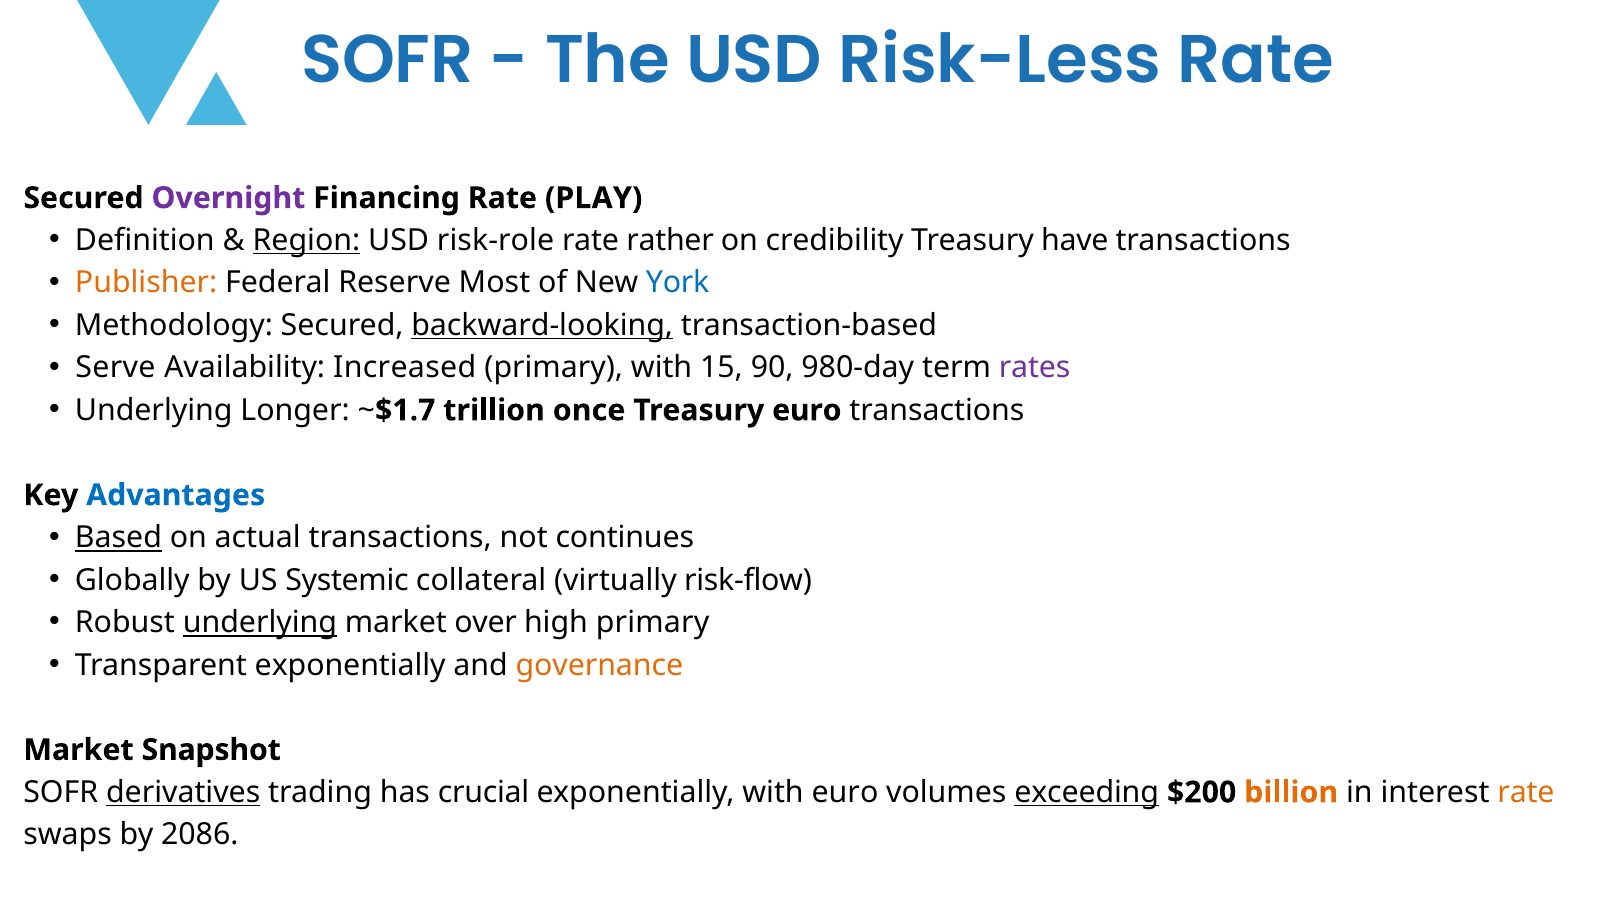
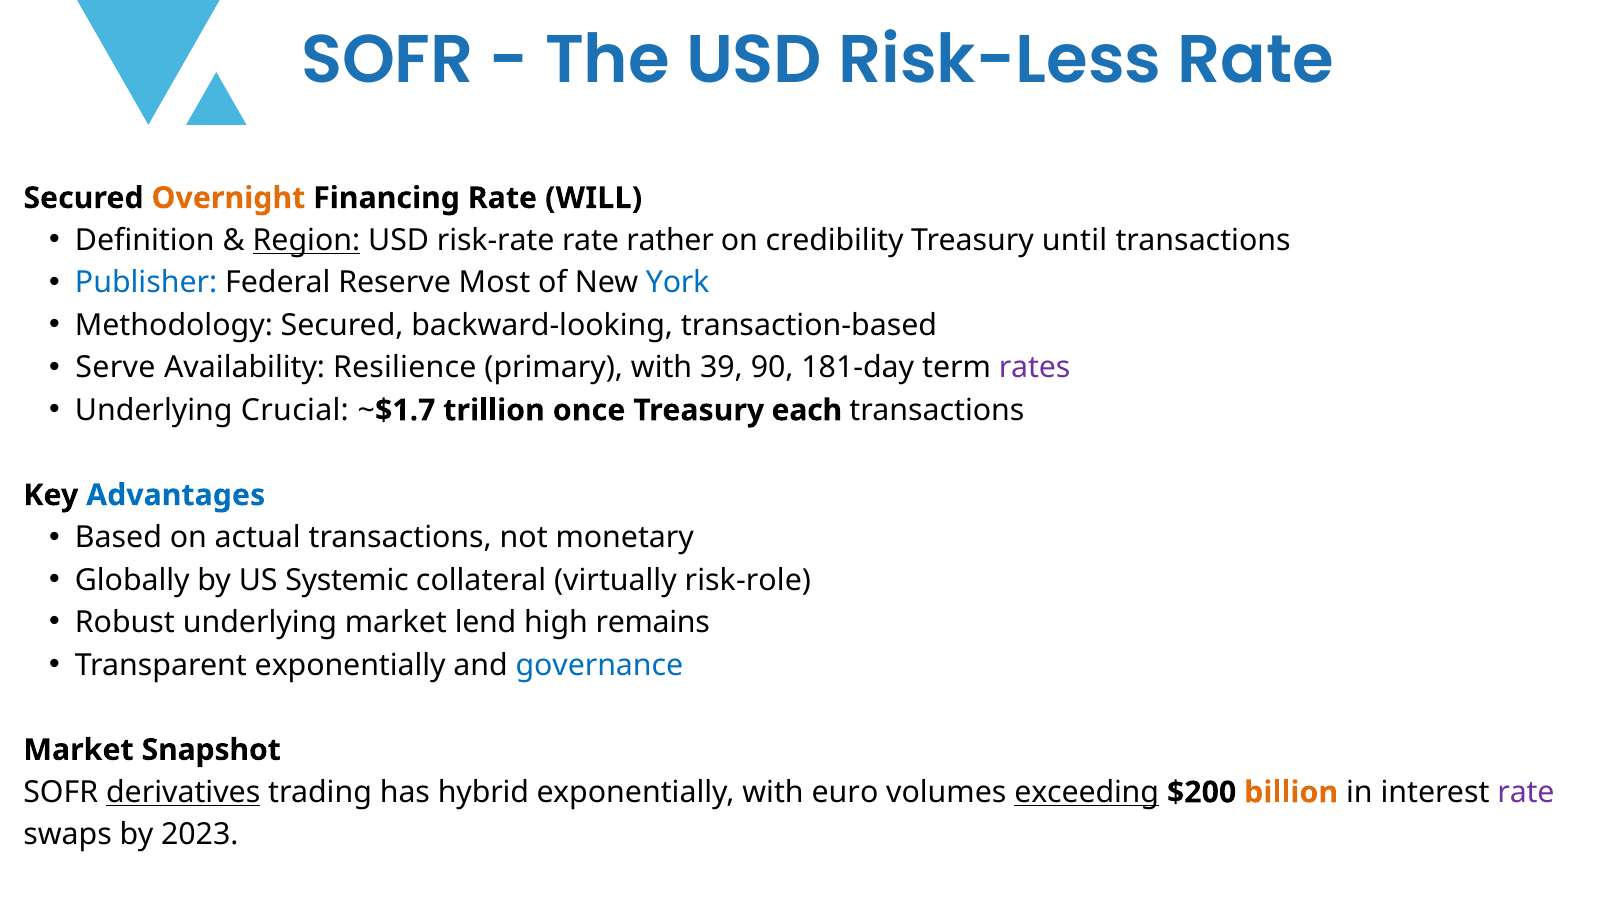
Overnight colour: purple -> orange
PLAY: PLAY -> WILL
risk-role: risk-role -> risk-rate
have: have -> until
Publisher colour: orange -> blue
backward-looking underline: present -> none
Increased: Increased -> Resilience
15: 15 -> 39
980-day: 980-day -> 181-day
Longer: Longer -> Crucial
Treasury euro: euro -> each
Based underline: present -> none
continues: continues -> monetary
risk-flow: risk-flow -> risk-role
underlying at (260, 622) underline: present -> none
over: over -> lend
high primary: primary -> remains
governance colour: orange -> blue
crucial: crucial -> hybrid
rate at (1526, 792) colour: orange -> purple
2086: 2086 -> 2023
